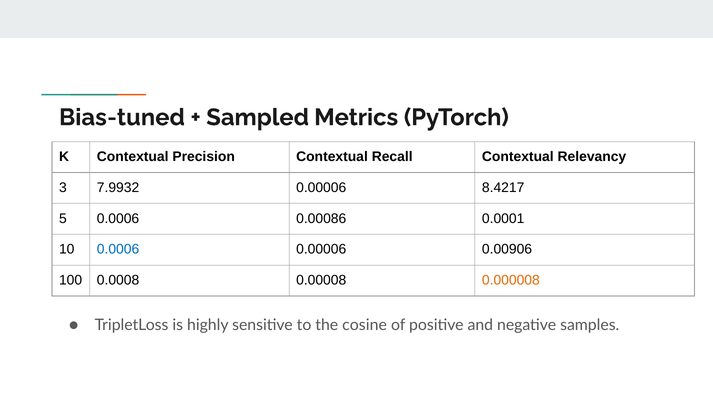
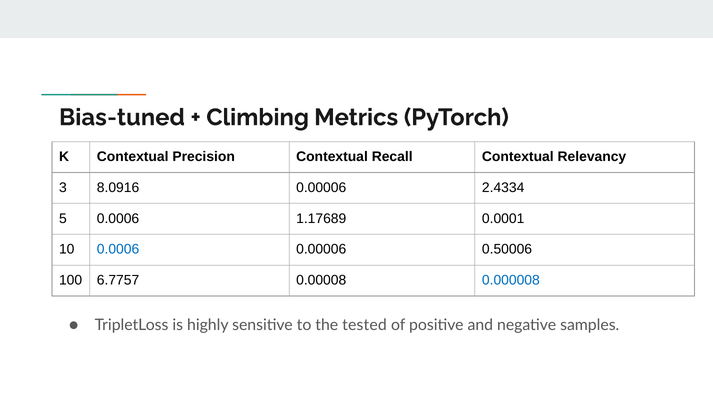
Sampled: Sampled -> Climbing
7.9932: 7.9932 -> 8.0916
8.4217: 8.4217 -> 2.4334
0.00086: 0.00086 -> 1.17689
0.00906: 0.00906 -> 0.50006
0.0008: 0.0008 -> 6.7757
0.000008 colour: orange -> blue
cosine: cosine -> tested
